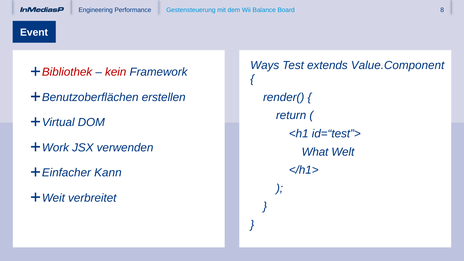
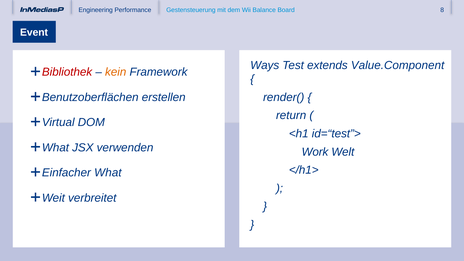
kein colour: red -> orange
Work at (55, 148): Work -> What
What: What -> Work
Einfacher Kann: Kann -> What
